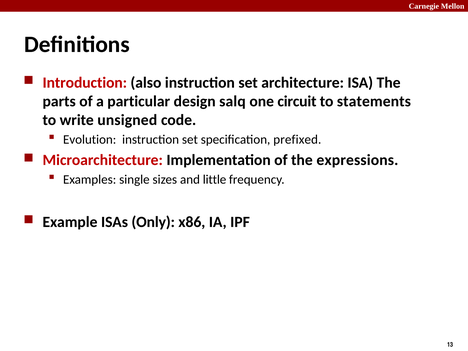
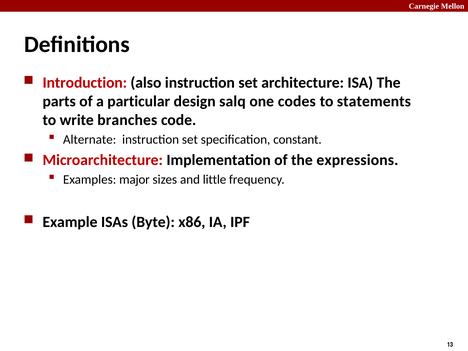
circuit: circuit -> codes
unsigned: unsigned -> branches
Evolution: Evolution -> Alternate
prefixed: prefixed -> constant
single: single -> major
Only: Only -> Byte
